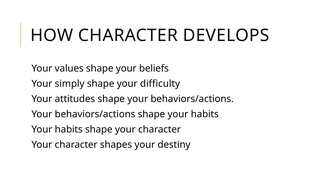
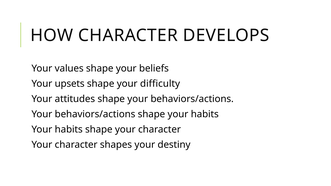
simply: simply -> upsets
